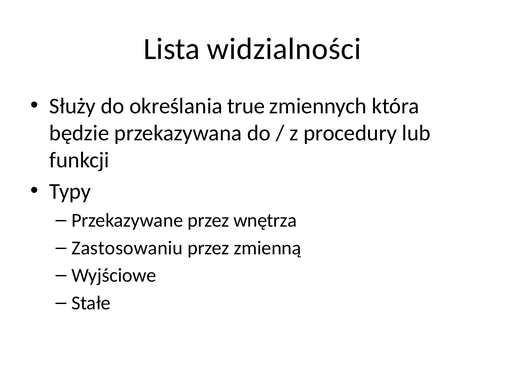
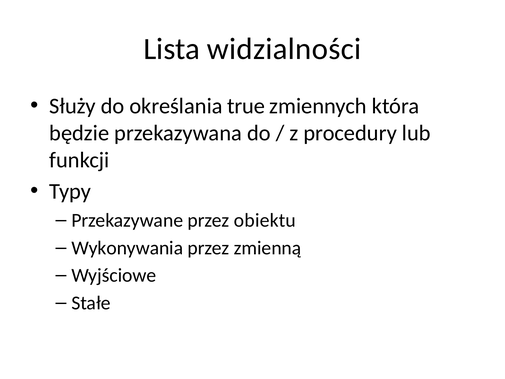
wnętrza: wnętrza -> obiektu
Zastosowaniu: Zastosowaniu -> Wykonywania
